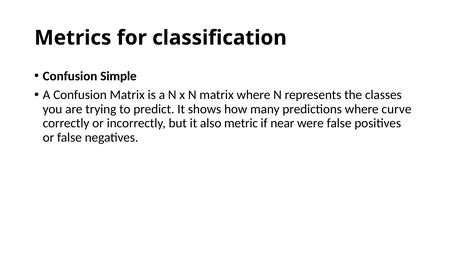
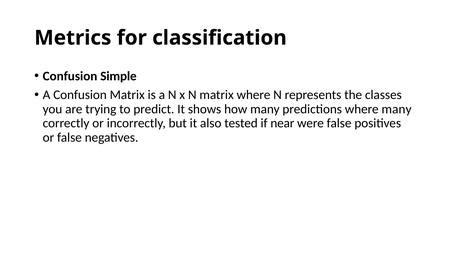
where curve: curve -> many
metric: metric -> tested
